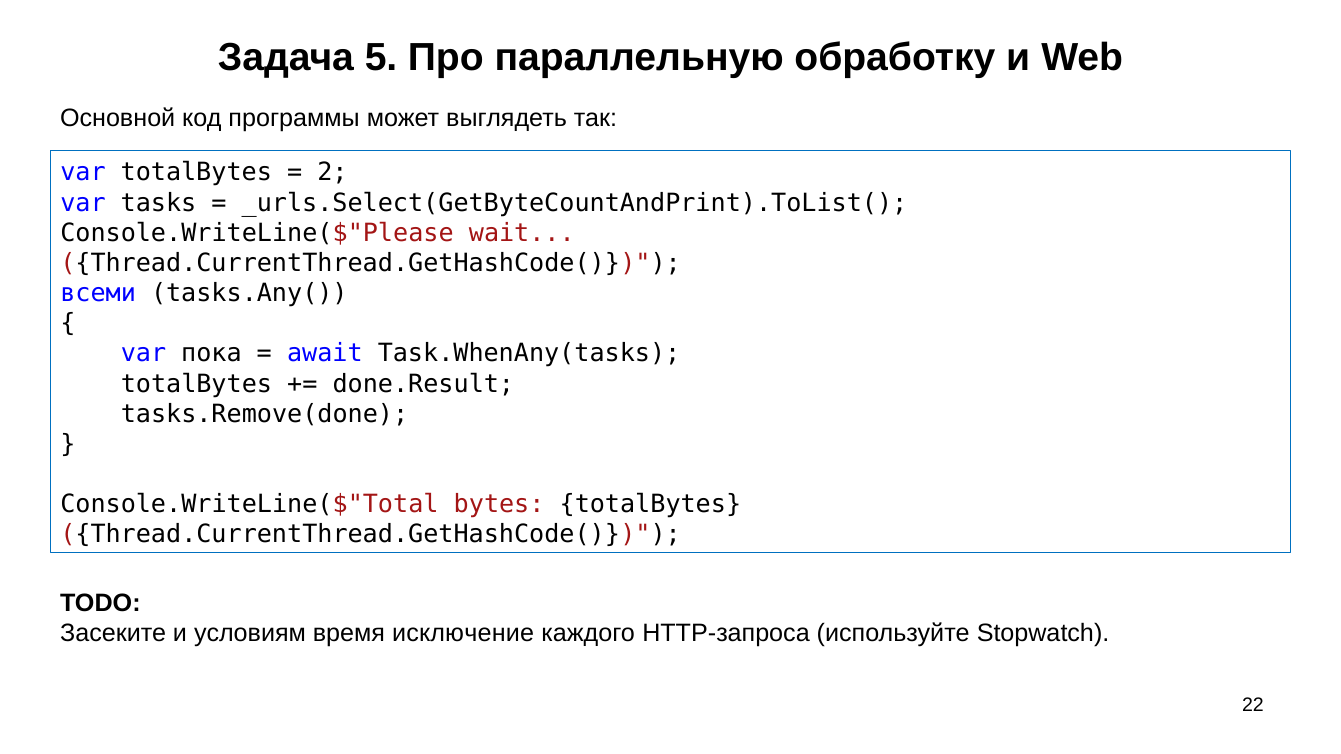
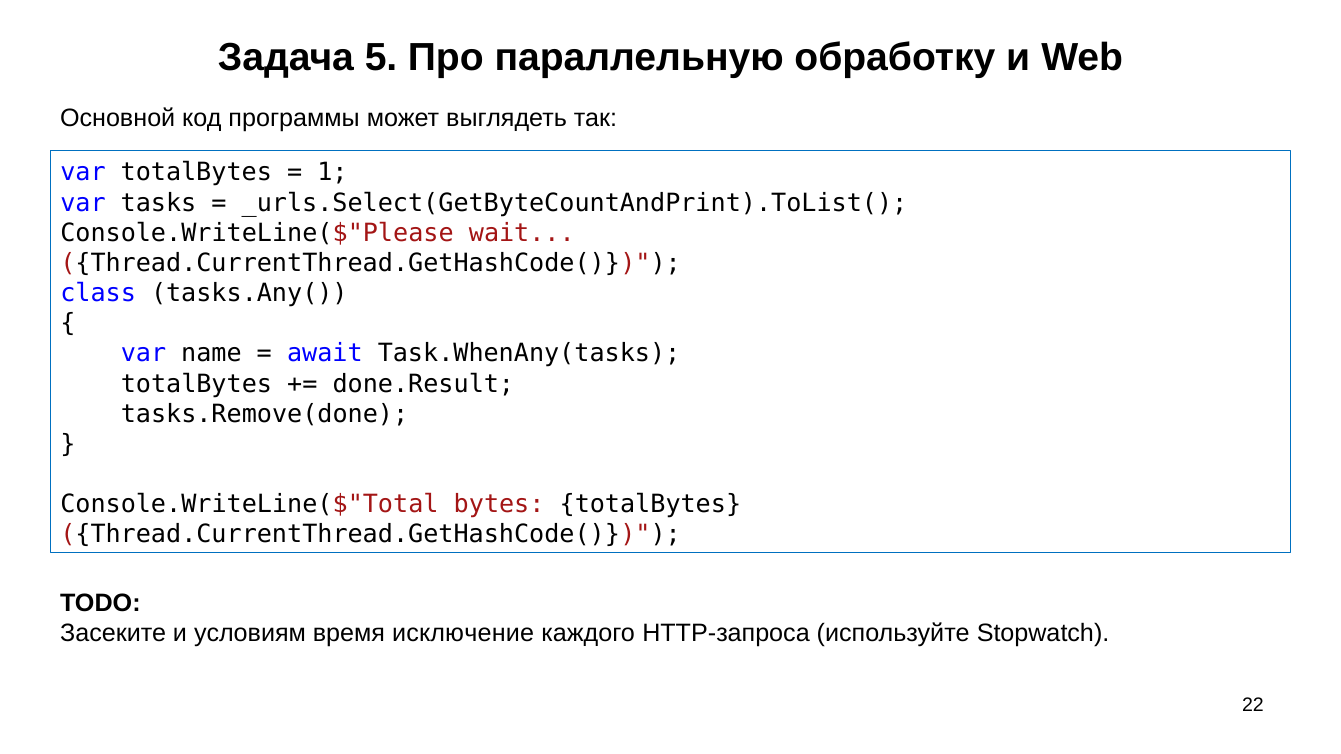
2: 2 -> 1
всеми: всеми -> class
пока: пока -> name
